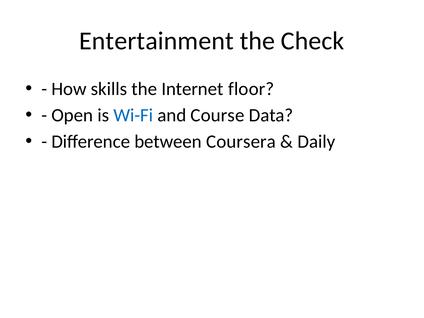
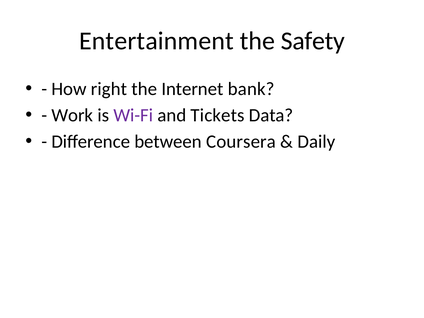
Check: Check -> Safety
skills: skills -> right
floor: floor -> bank
Open: Open -> Work
Wi-Fi colour: blue -> purple
Course: Course -> Tickets
